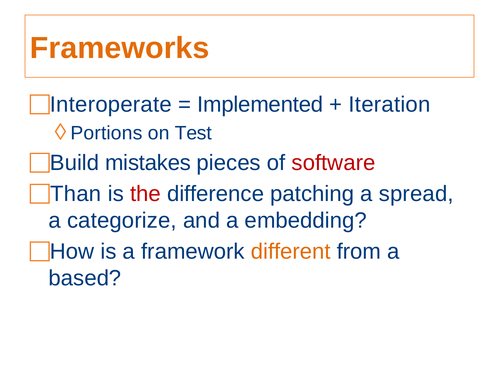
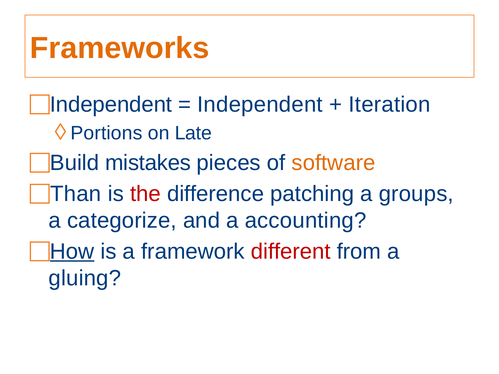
Interoperate at (111, 105): Interoperate -> Independent
Implemented at (260, 105): Implemented -> Independent
Test: Test -> Late
software colour: red -> orange
spread: spread -> groups
embedding: embedding -> accounting
How underline: none -> present
different colour: orange -> red
based: based -> gluing
